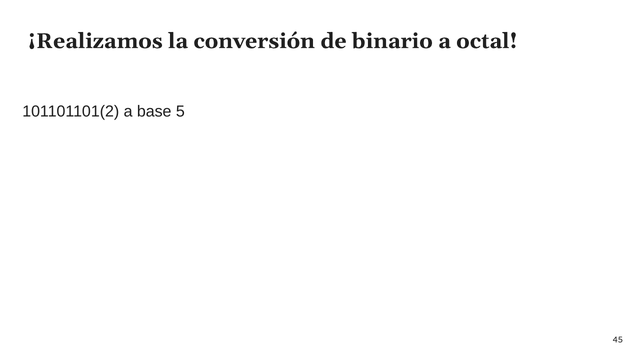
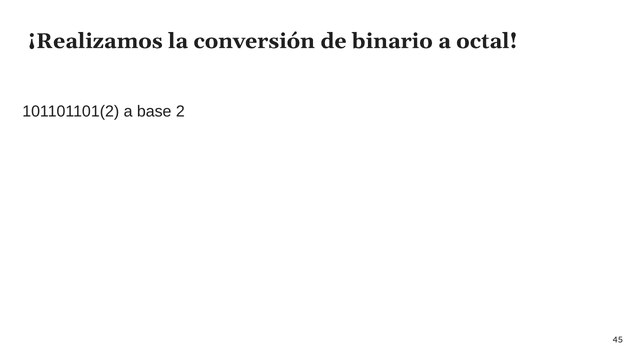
5: 5 -> 2
